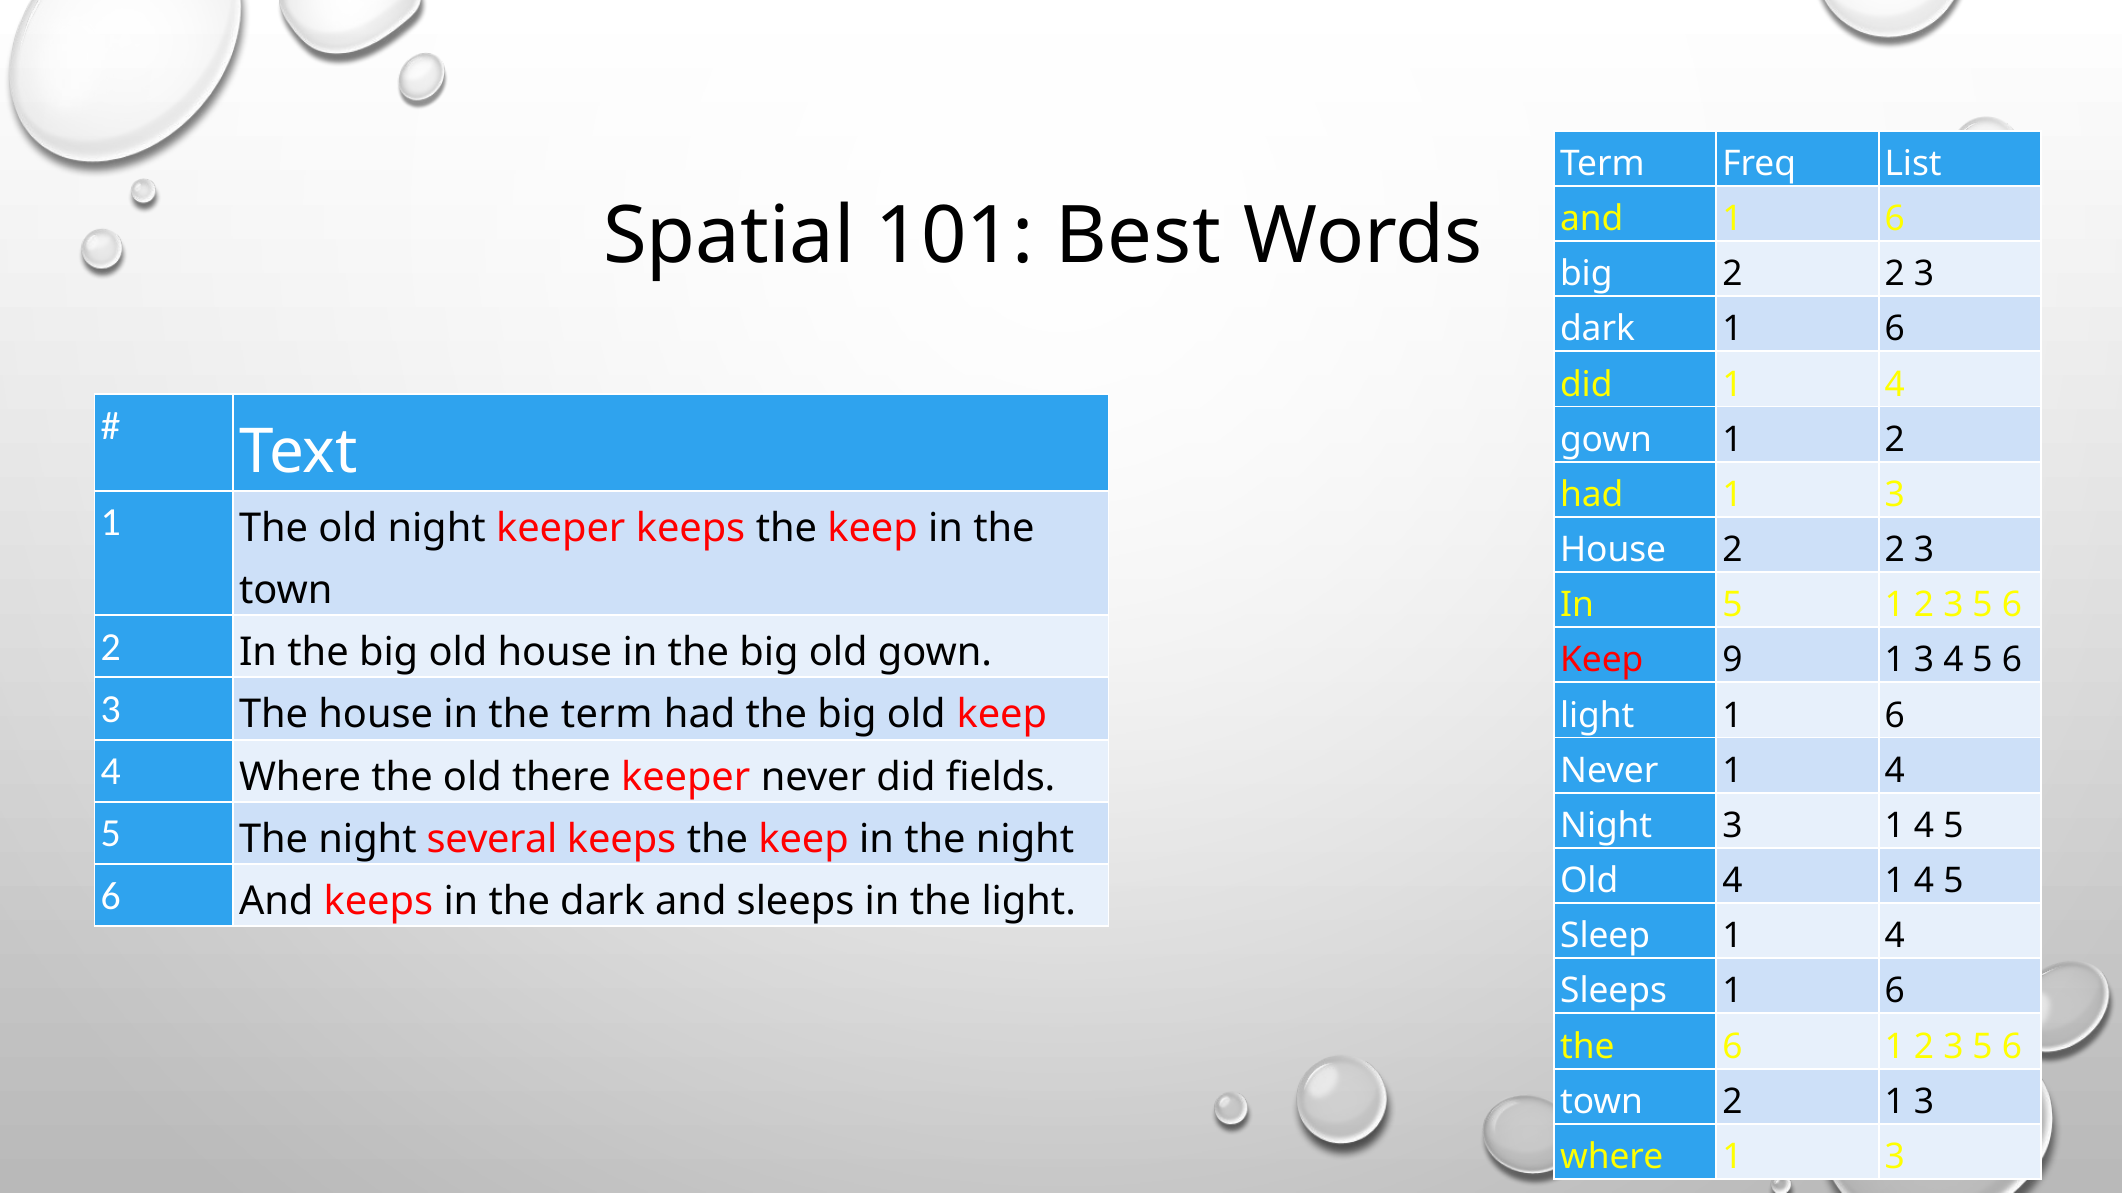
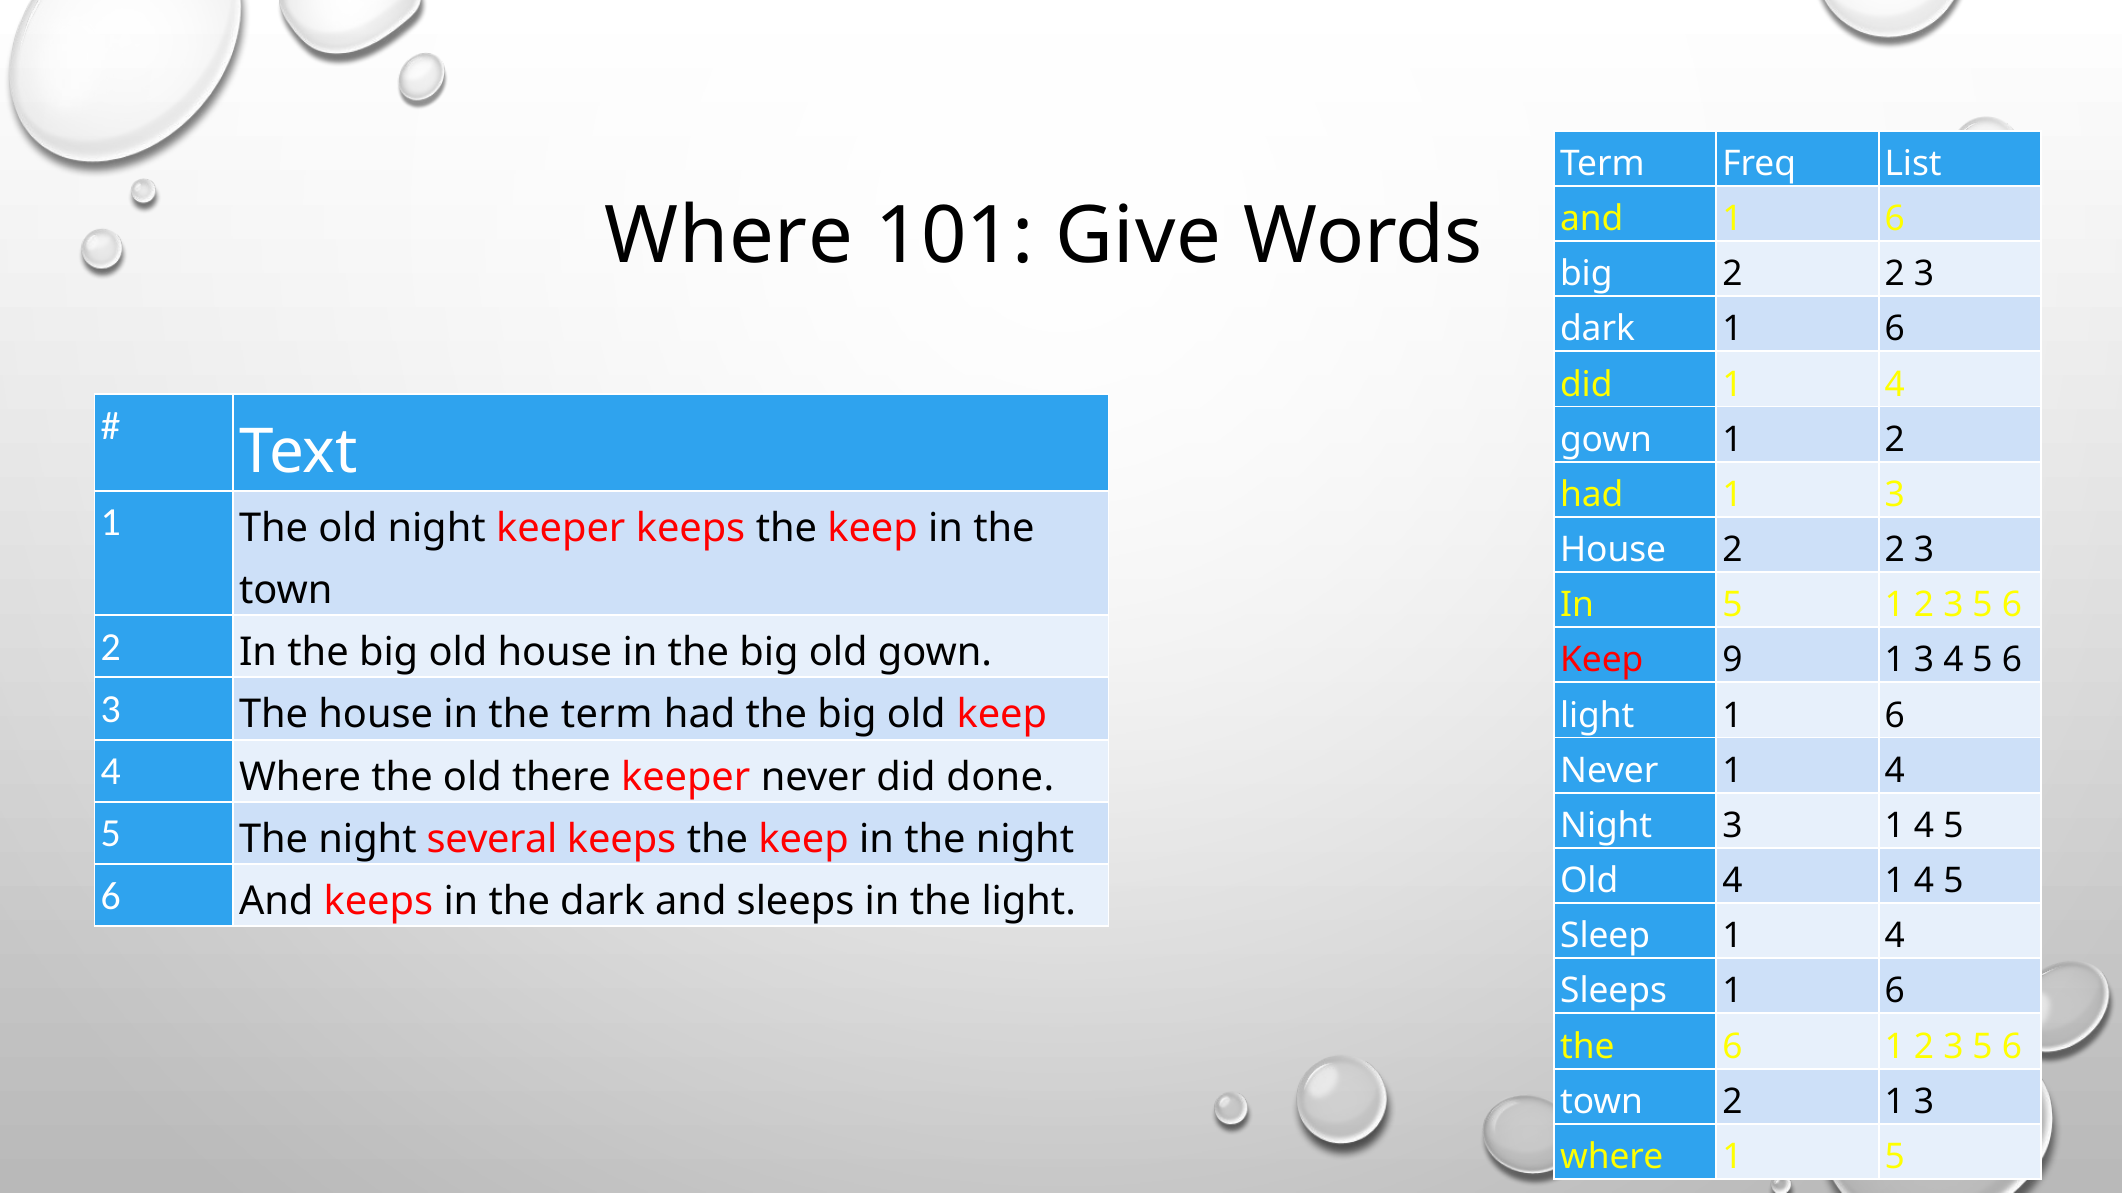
Spatial at (729, 236): Spatial -> Where
Best: Best -> Give
fields: fields -> done
where 1 3: 3 -> 5
